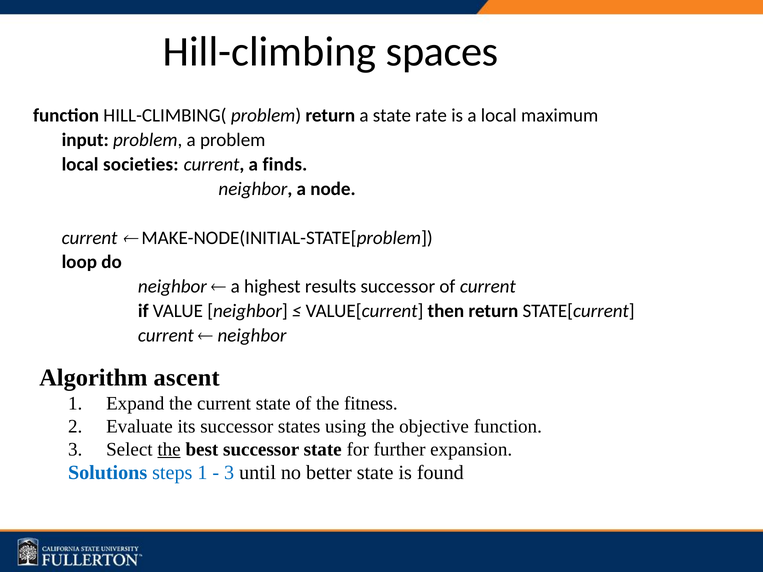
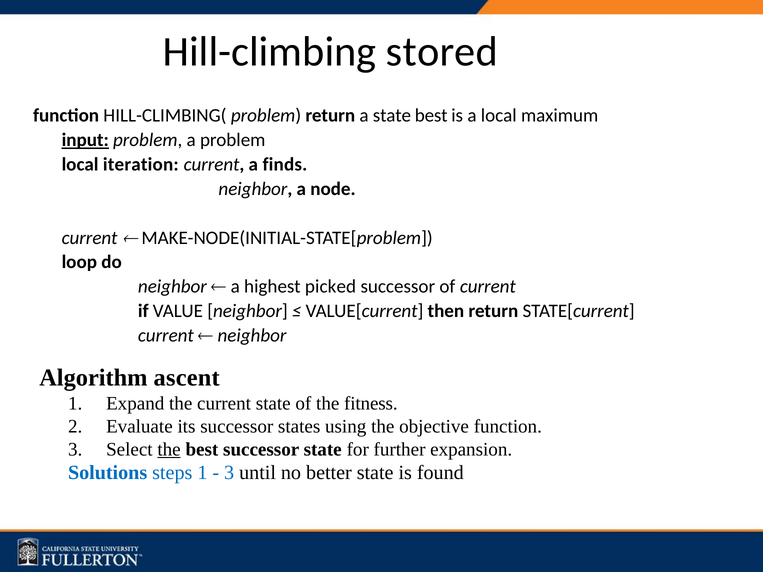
spaces: spaces -> stored
state rate: rate -> best
input underline: none -> present
societies: societies -> iteration
results: results -> picked
